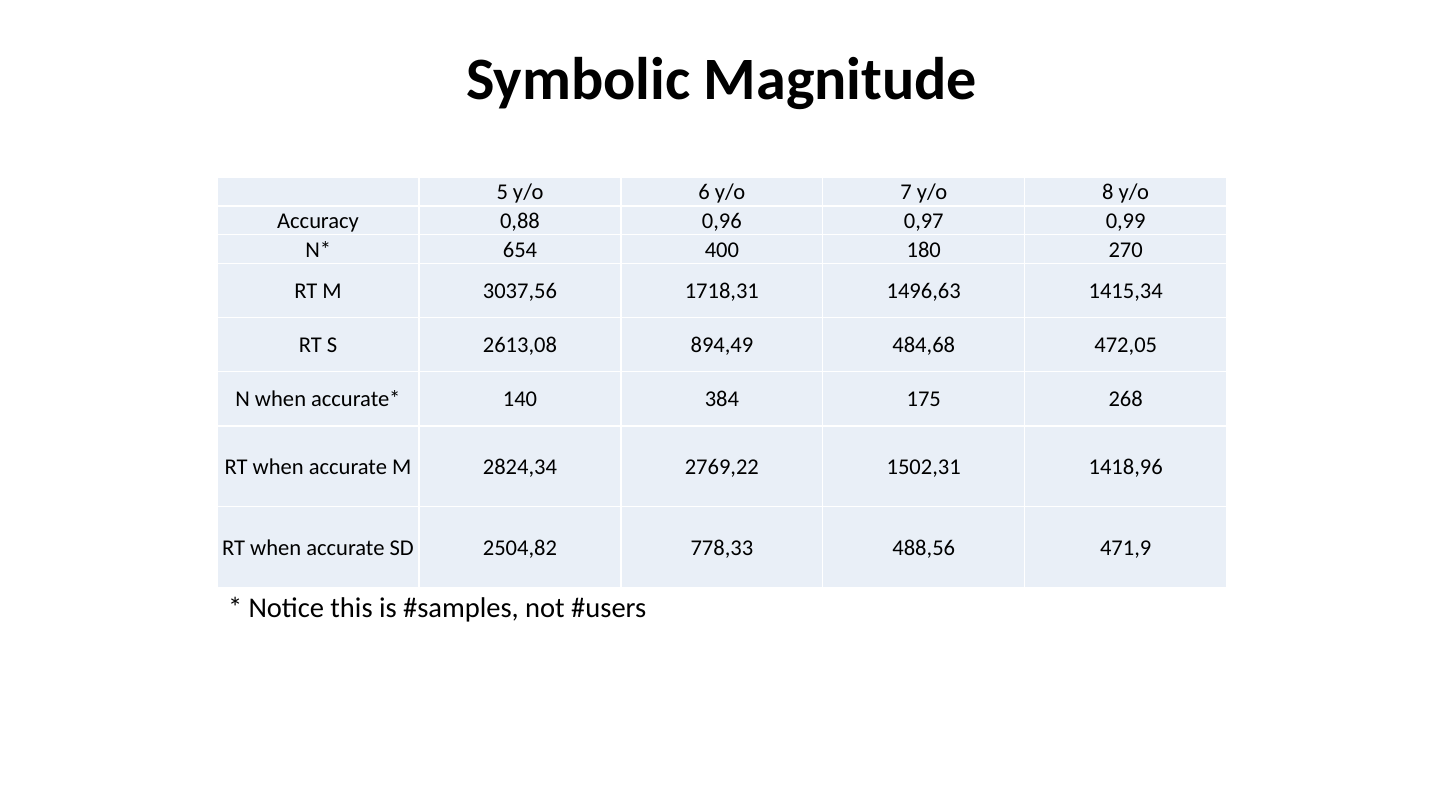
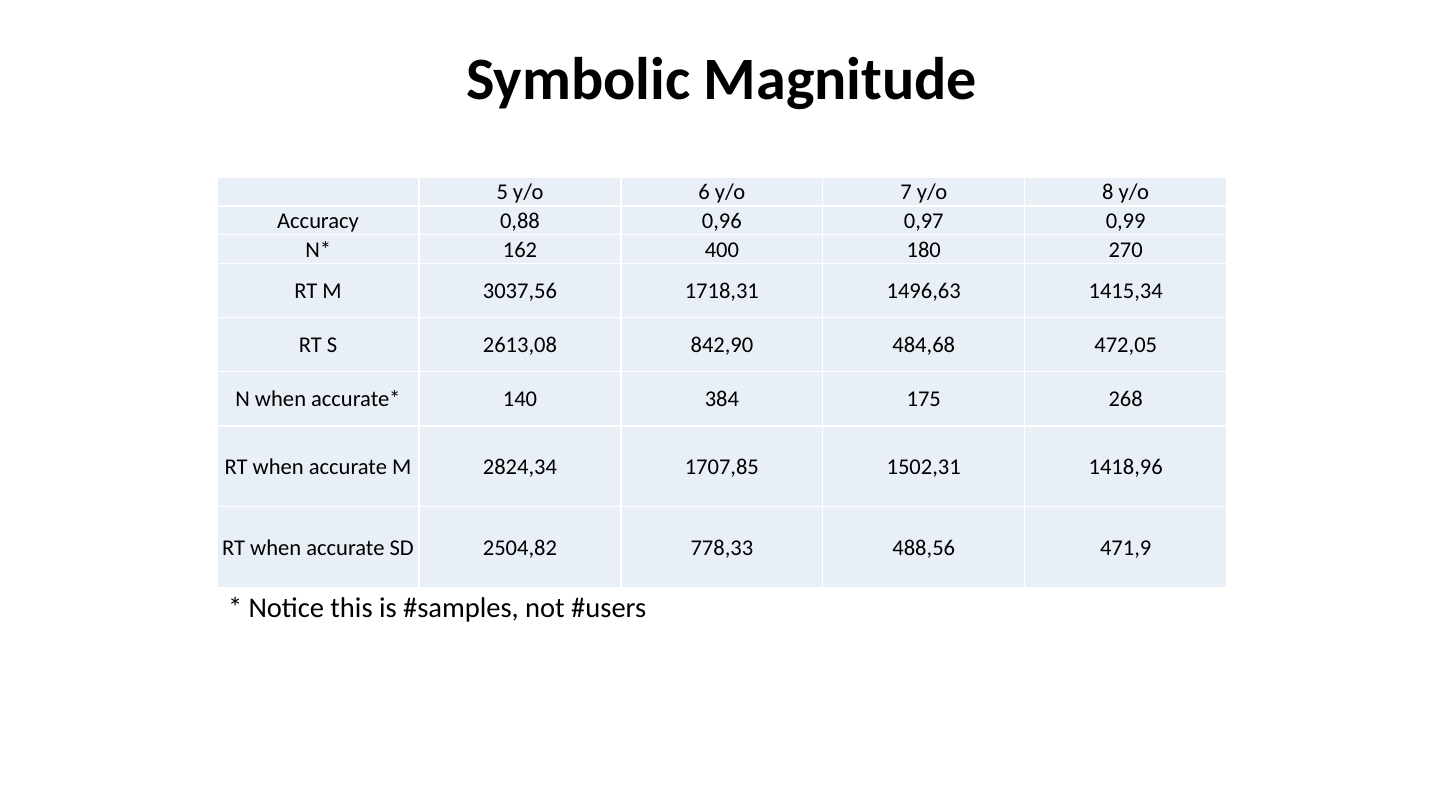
654: 654 -> 162
894,49: 894,49 -> 842,90
2769,22: 2769,22 -> 1707,85
